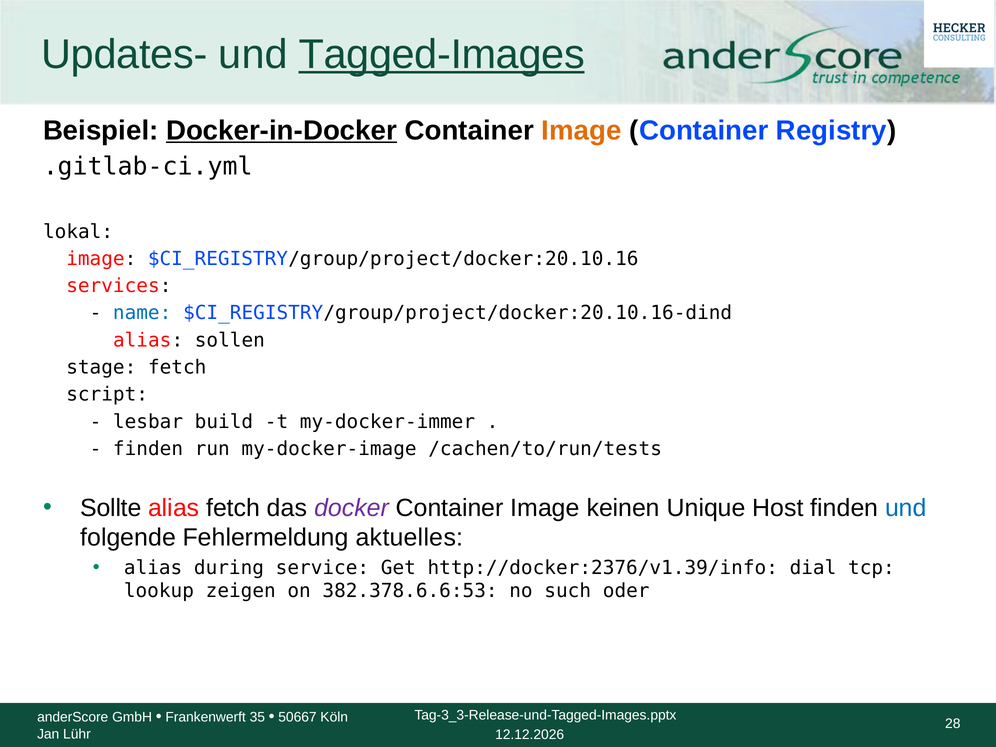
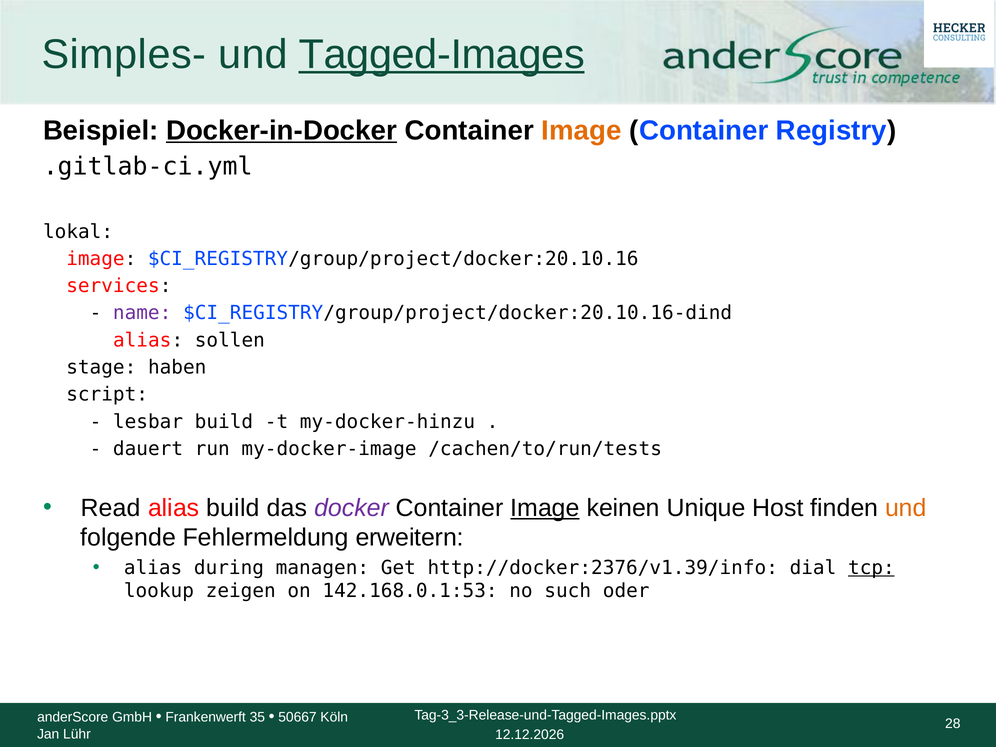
Updates-: Updates- -> Simples-
name colour: blue -> purple
stage fetch: fetch -> haben
my-docker-immer: my-docker-immer -> my-docker-hinzu
finden at (148, 449): finden -> dauert
Sollte: Sollte -> Read
alias fetch: fetch -> build
Image at (545, 508) underline: none -> present
und at (906, 508) colour: blue -> orange
aktuelles: aktuelles -> erweitern
service: service -> managen
tcp underline: none -> present
382.378.6.6:53: 382.378.6.6:53 -> 142.168.0.1:53
